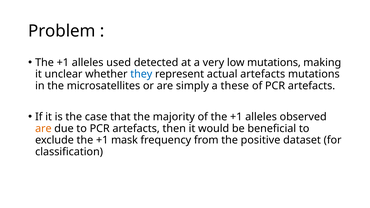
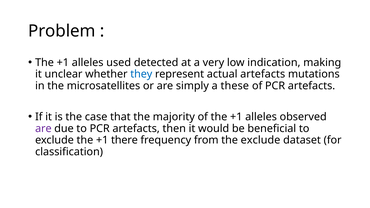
low mutations: mutations -> indication
are at (43, 129) colour: orange -> purple
mask: mask -> there
the positive: positive -> exclude
